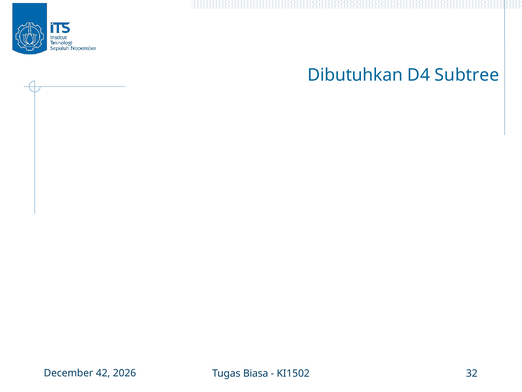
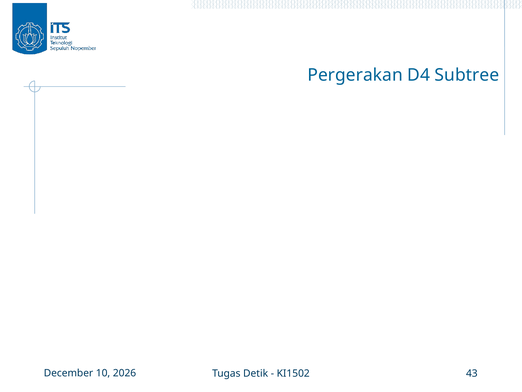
Dibutuhkan: Dibutuhkan -> Pergerakan
42: 42 -> 10
Biasa: Biasa -> Detik
32: 32 -> 43
